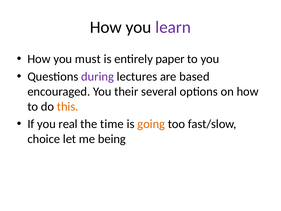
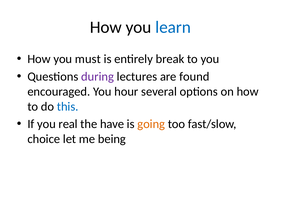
learn colour: purple -> blue
paper: paper -> break
based: based -> found
their: their -> hour
this colour: orange -> blue
time: time -> have
